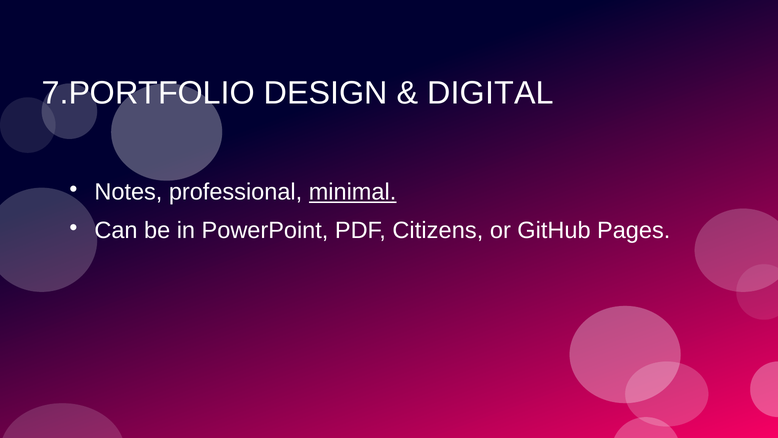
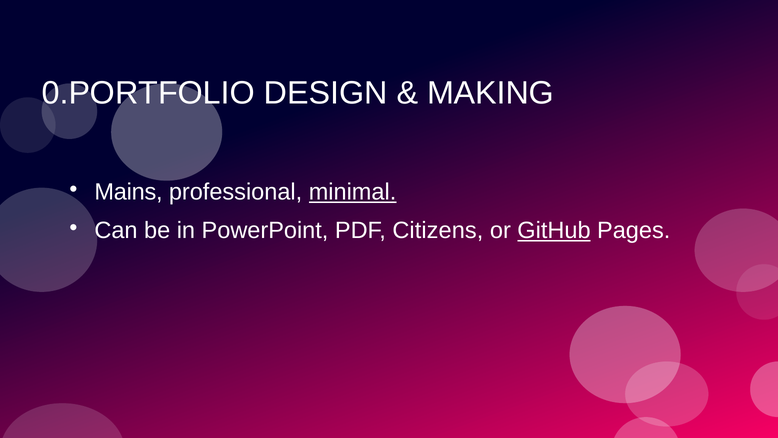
7.PORTFOLIO: 7.PORTFOLIO -> 0.PORTFOLIO
DIGITAL: DIGITAL -> MAKING
Notes: Notes -> Mains
GitHub underline: none -> present
